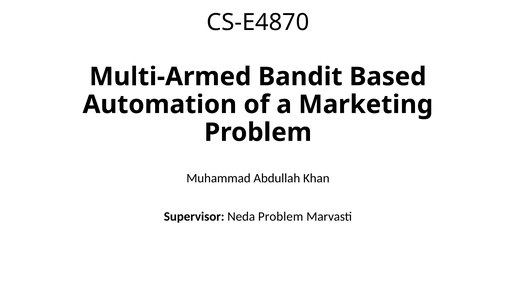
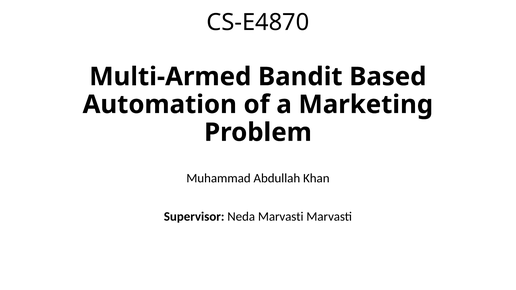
Neda Problem: Problem -> Marvasti
